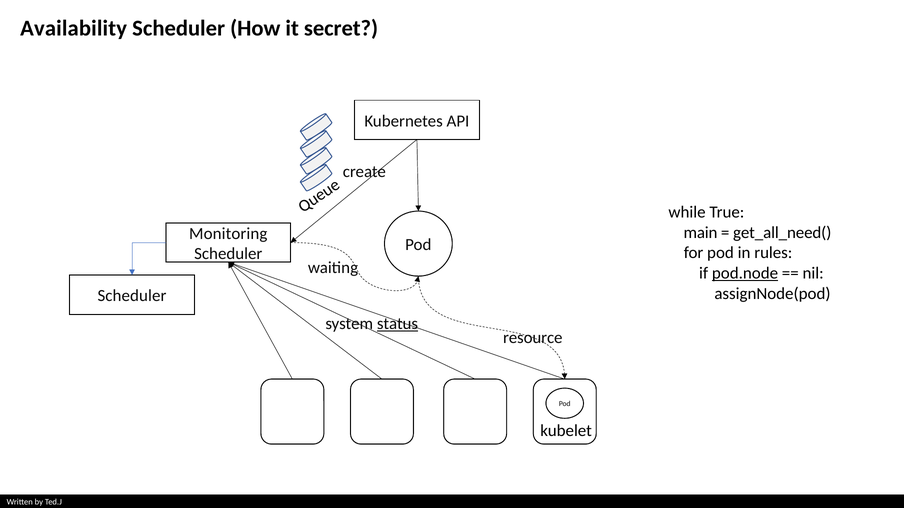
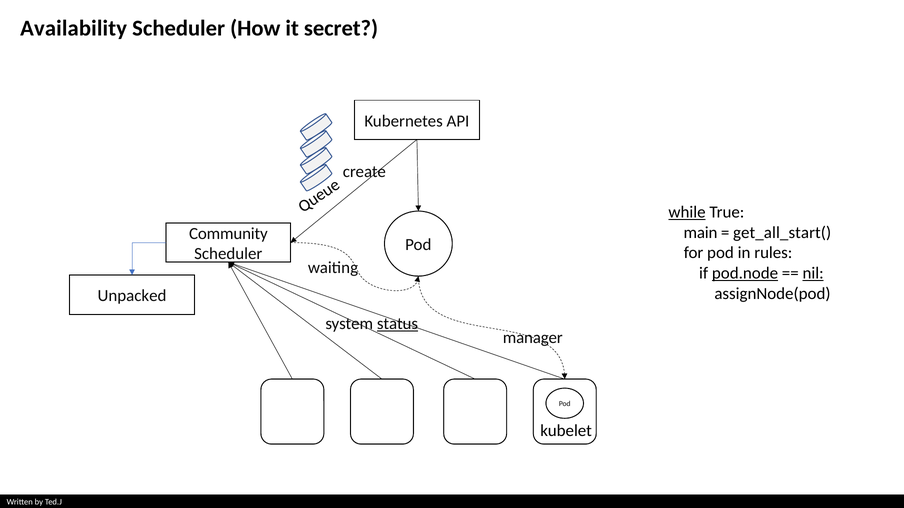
while underline: none -> present
get_all_need(: get_all_need( -> get_all_start(
Monitoring: Monitoring -> Community
nil underline: none -> present
Scheduler at (132, 296): Scheduler -> Unpacked
resource: resource -> manager
